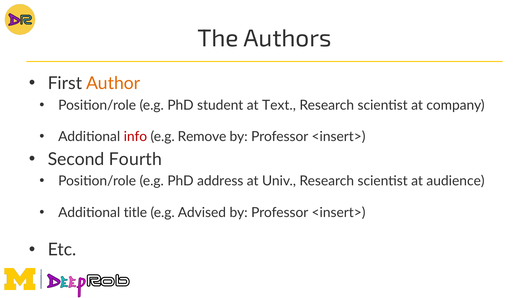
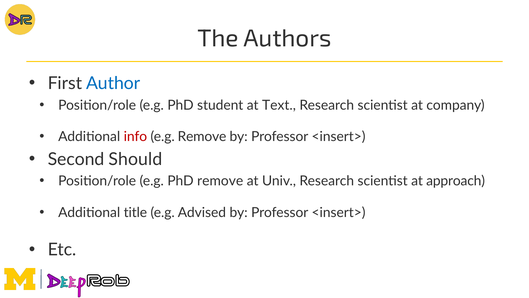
Author colour: orange -> blue
Fourth: Fourth -> Should
PhD address: address -> remove
audience: audience -> approach
